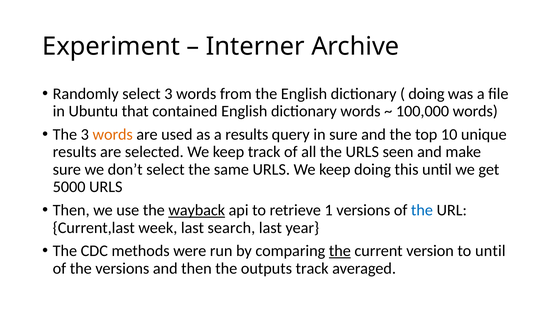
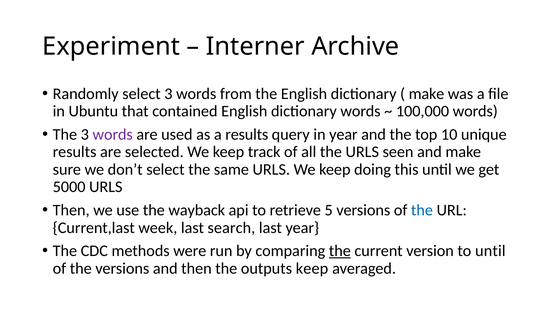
doing at (426, 94): doing -> make
words at (113, 135) colour: orange -> purple
in sure: sure -> year
wayback underline: present -> none
1: 1 -> 5
outputs track: track -> keep
